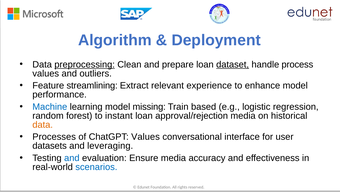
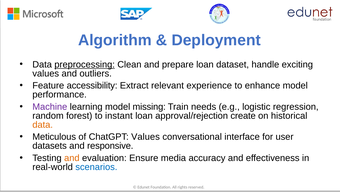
dataset underline: present -> none
process: process -> exciting
streamlining: streamlining -> accessibility
Machine colour: blue -> purple
based: based -> needs
approval/rejection media: media -> create
Processes: Processes -> Meticulous
leveraging: leveraging -> responsive
and at (72, 157) colour: blue -> orange
